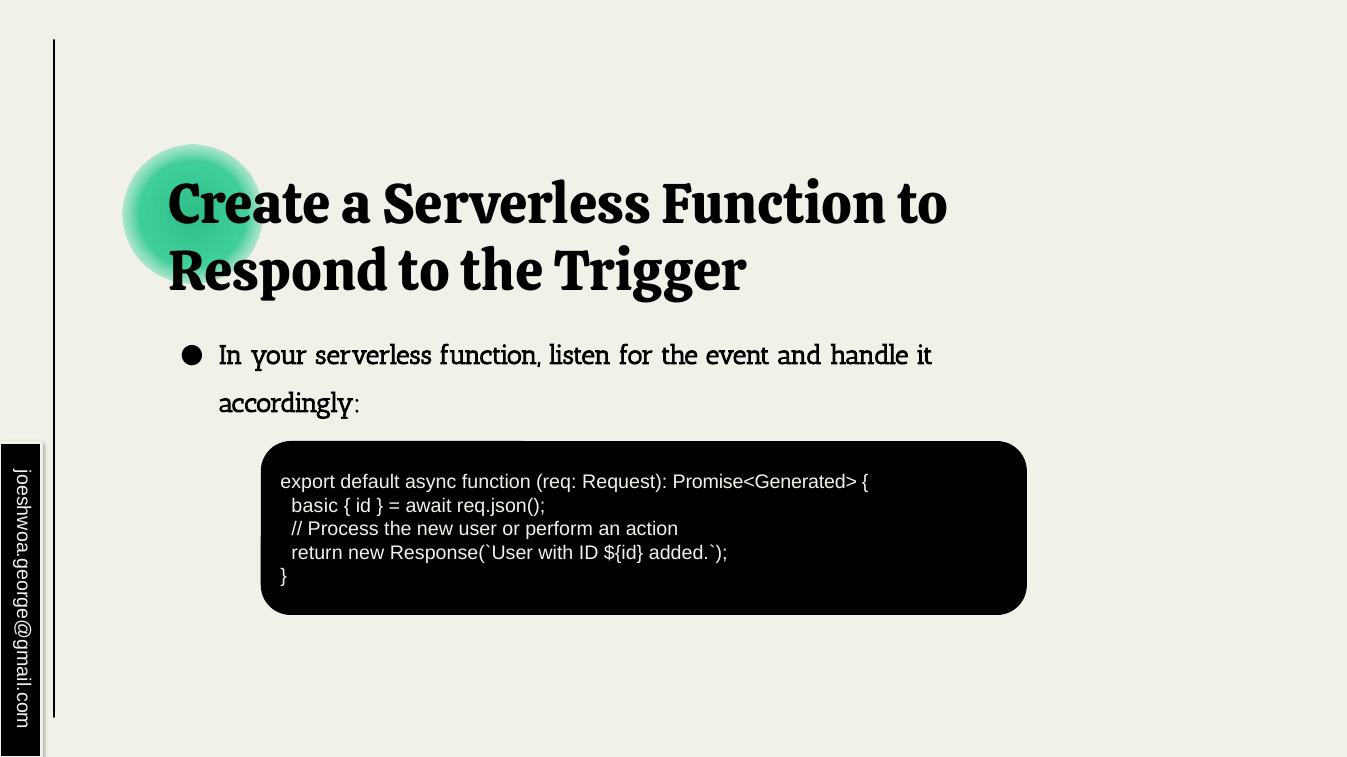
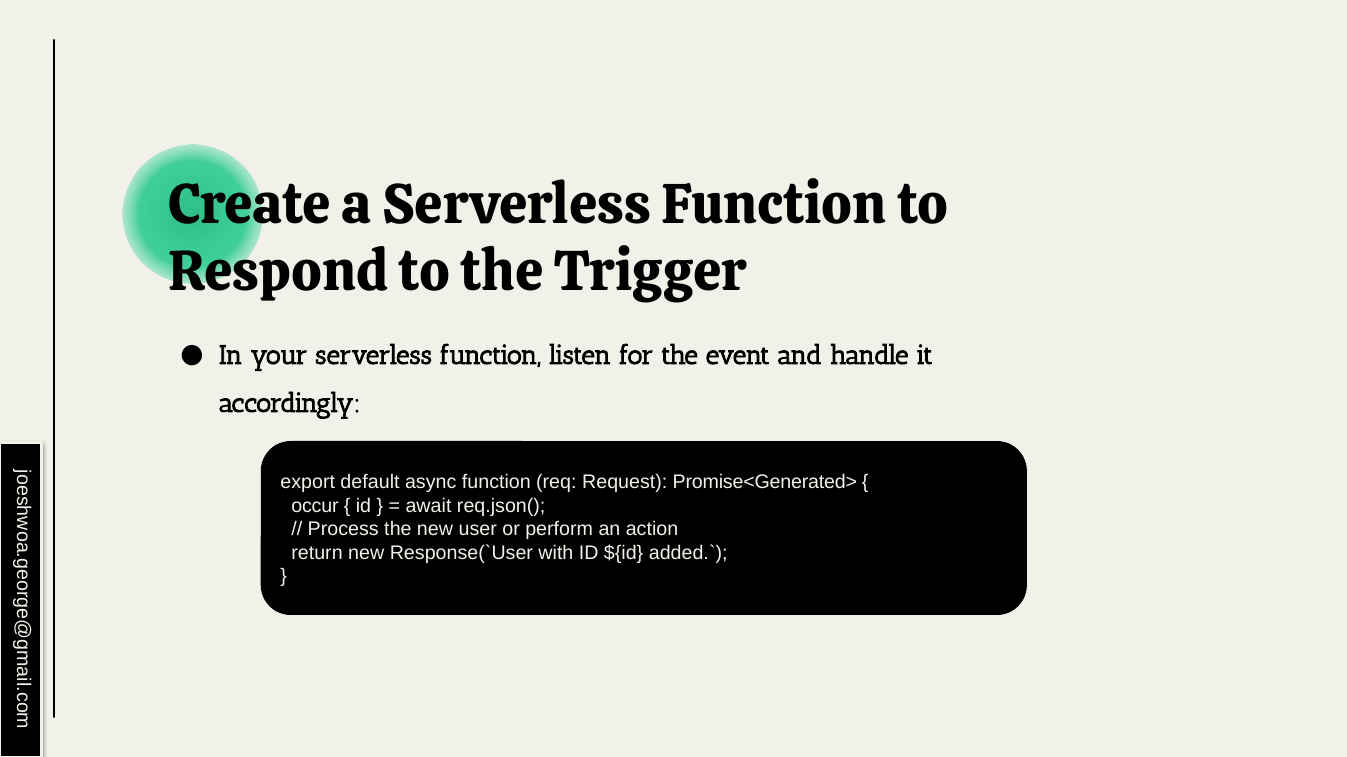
basic: basic -> occur
